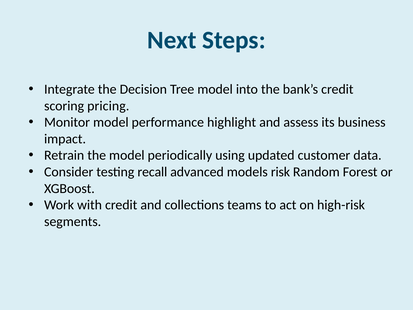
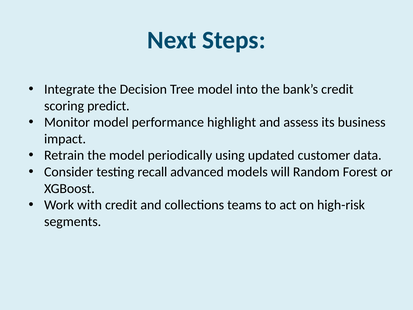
pricing: pricing -> predict
risk: risk -> will
